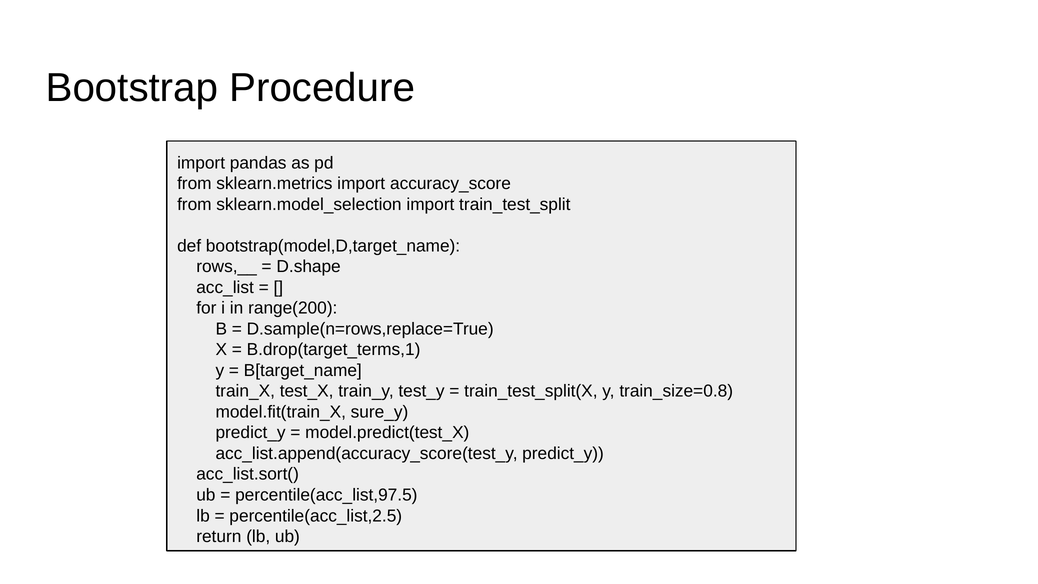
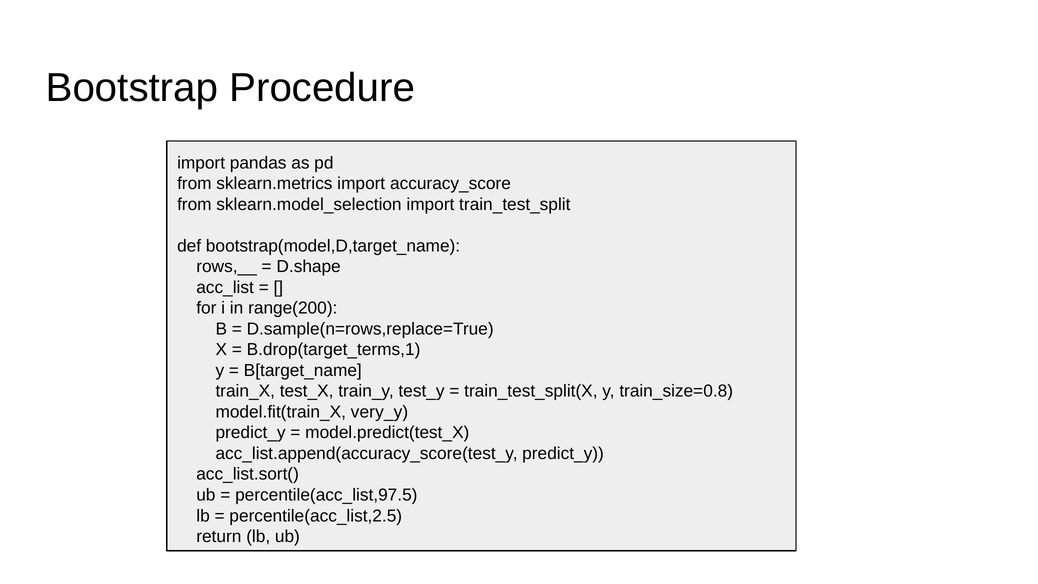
sure_y: sure_y -> very_y
